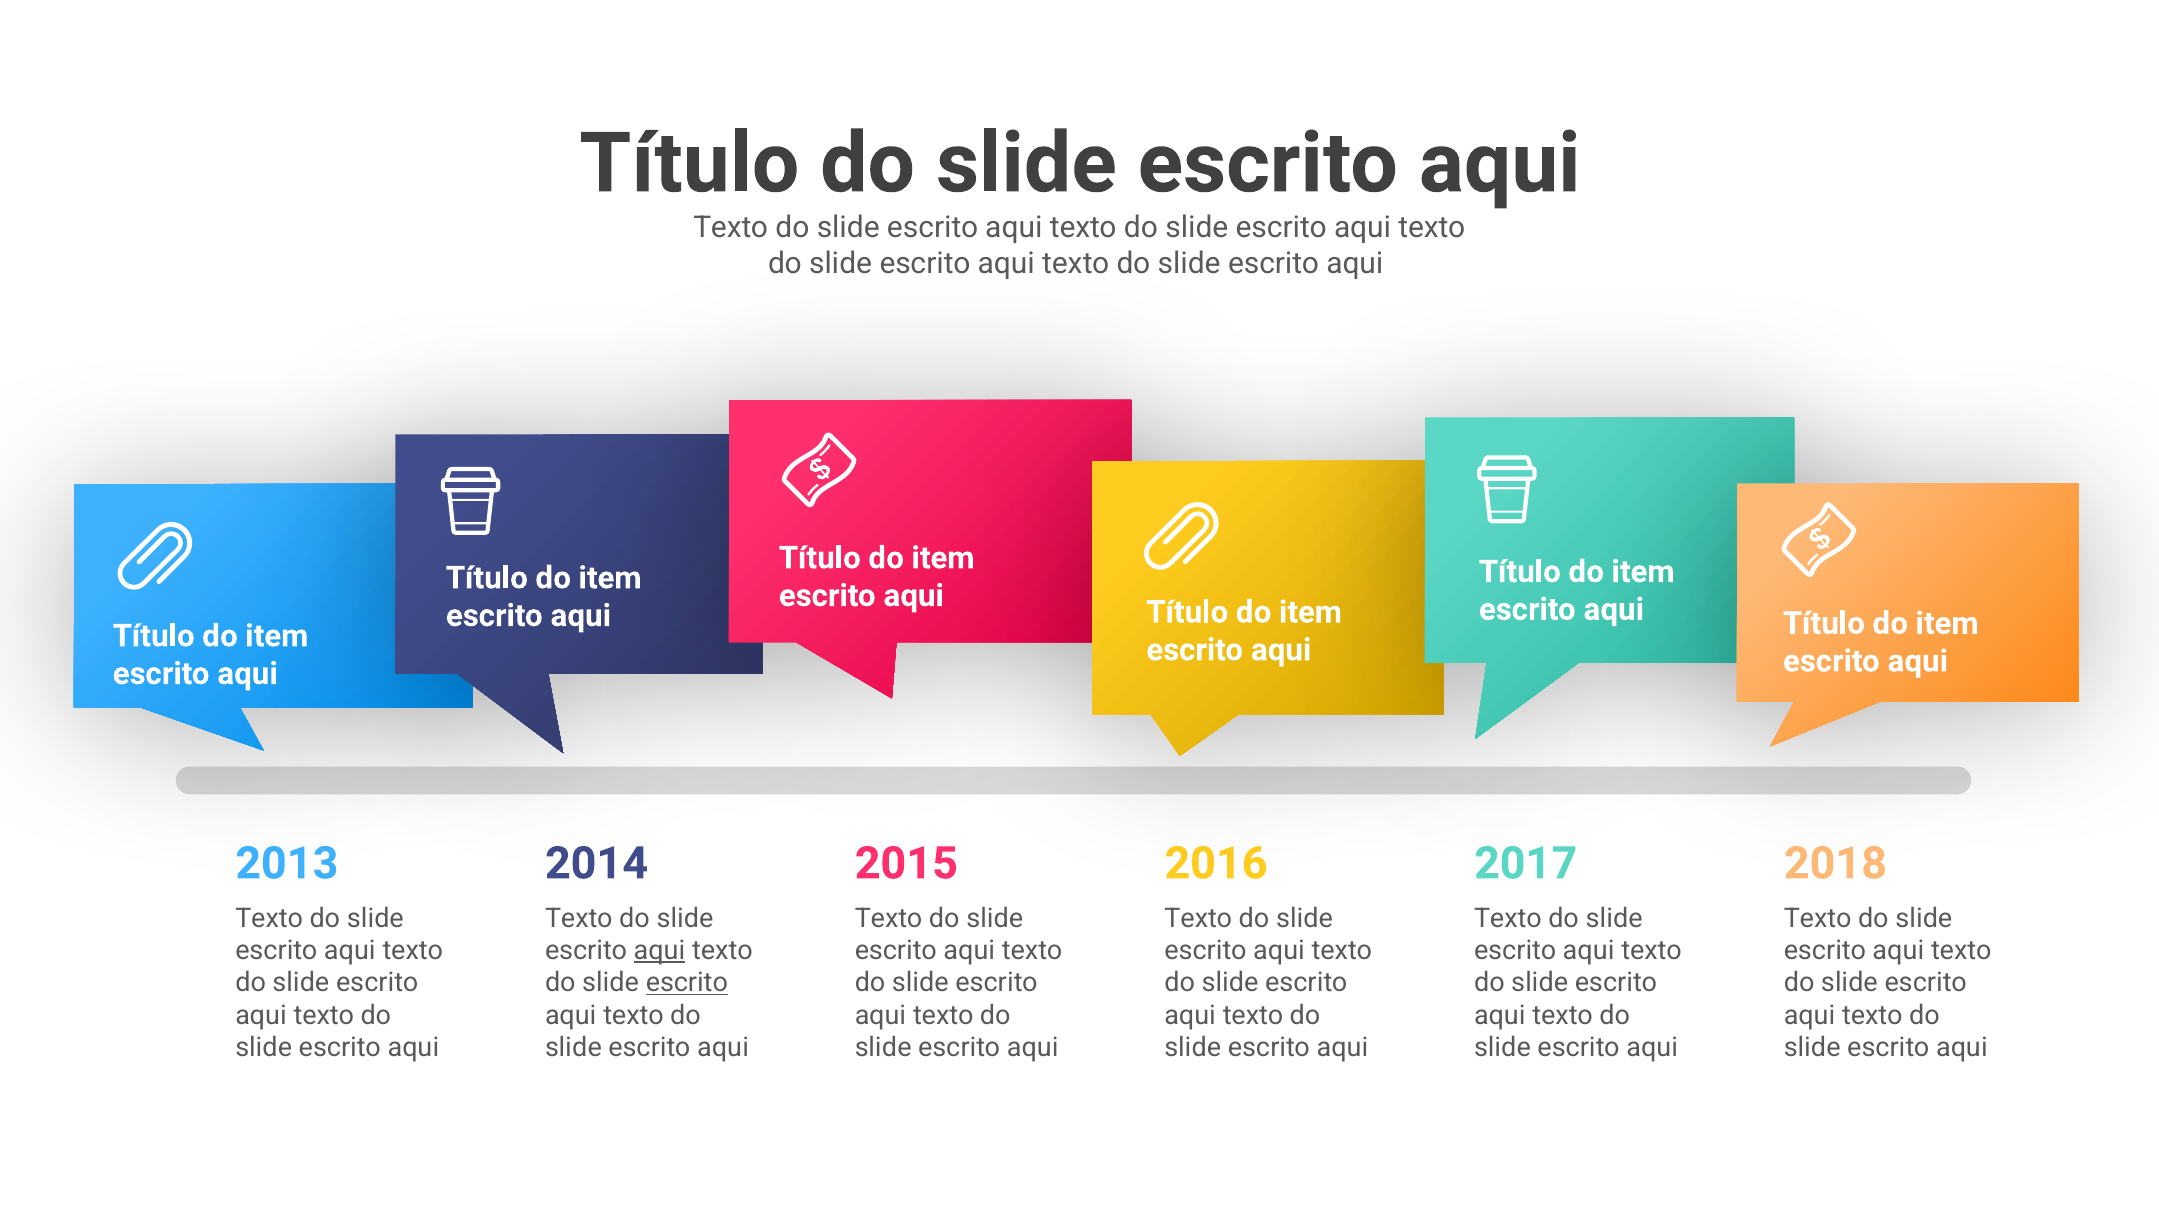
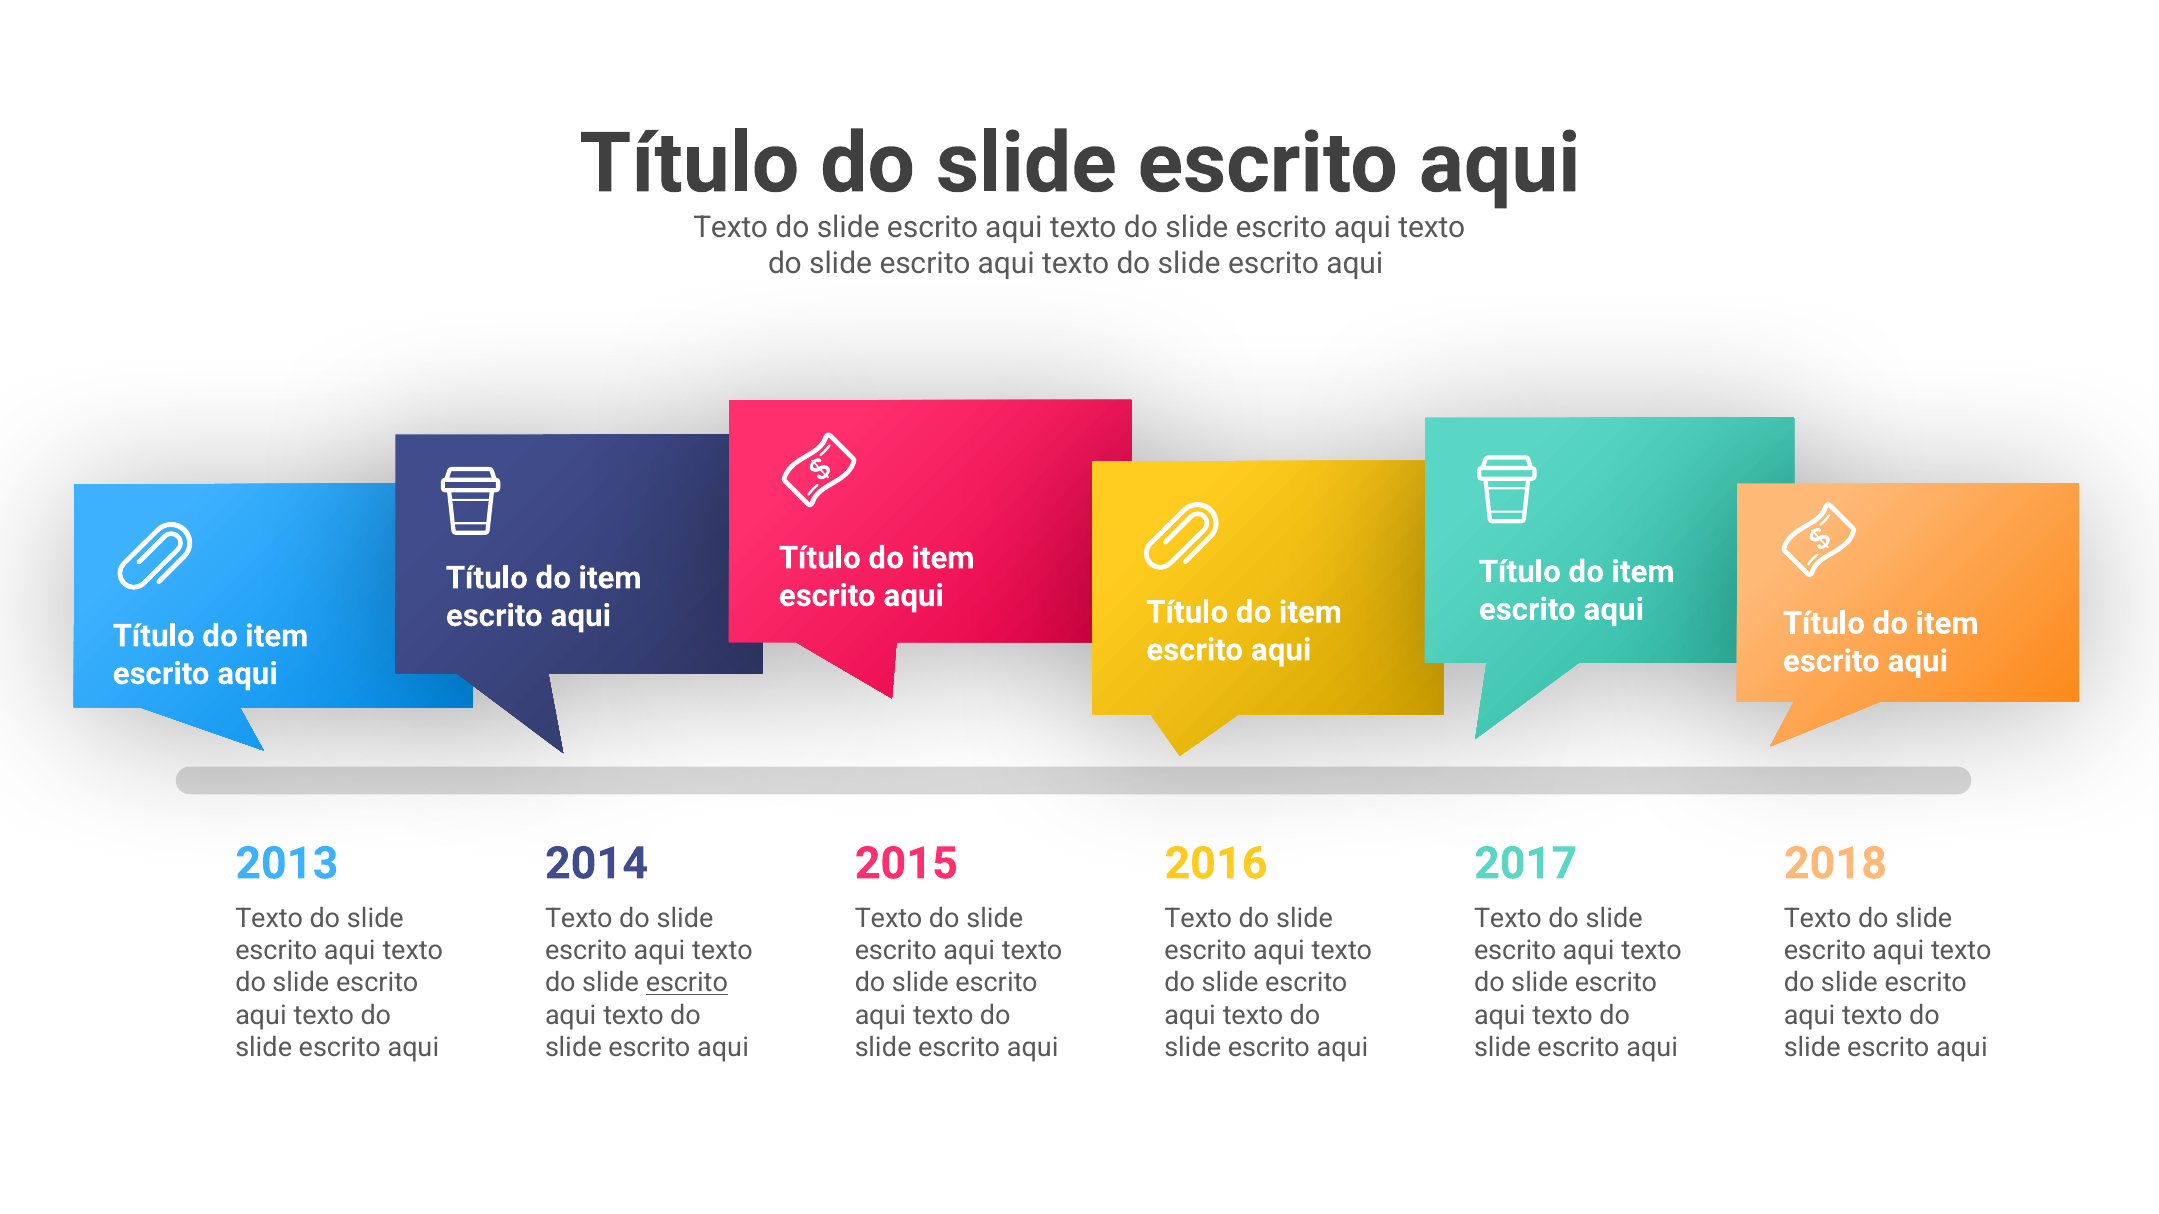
aqui at (659, 951) underline: present -> none
